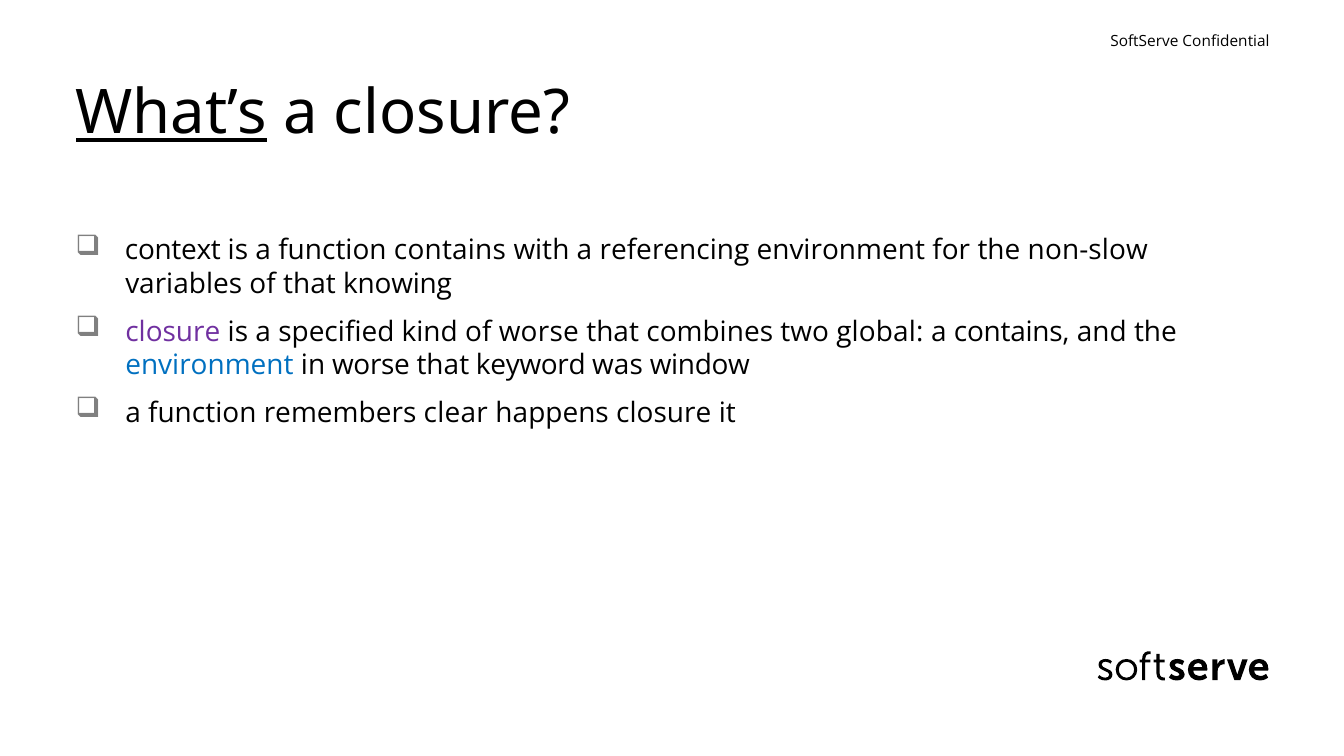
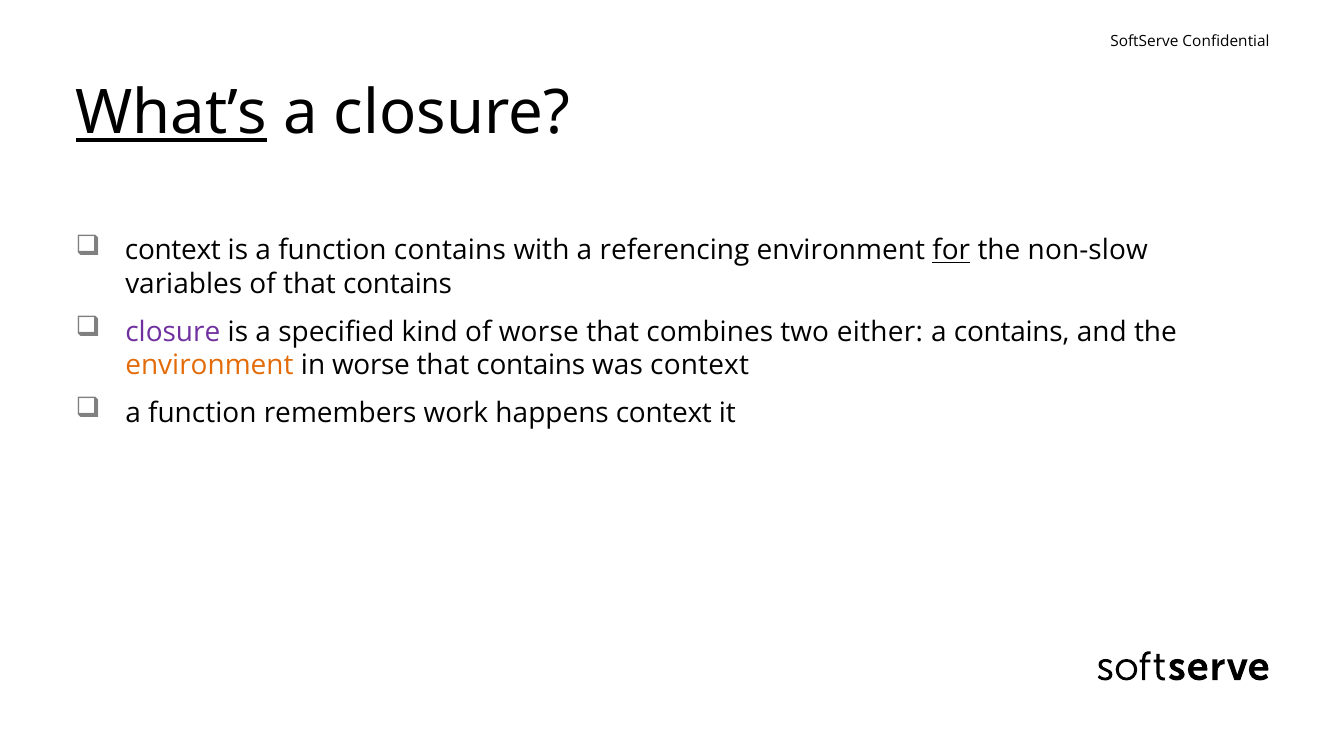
for underline: none -> present
of that knowing: knowing -> contains
global: global -> either
environment at (209, 365) colour: blue -> orange
keyword at (531, 365): keyword -> contains
was window: window -> context
clear: clear -> work
happens closure: closure -> context
